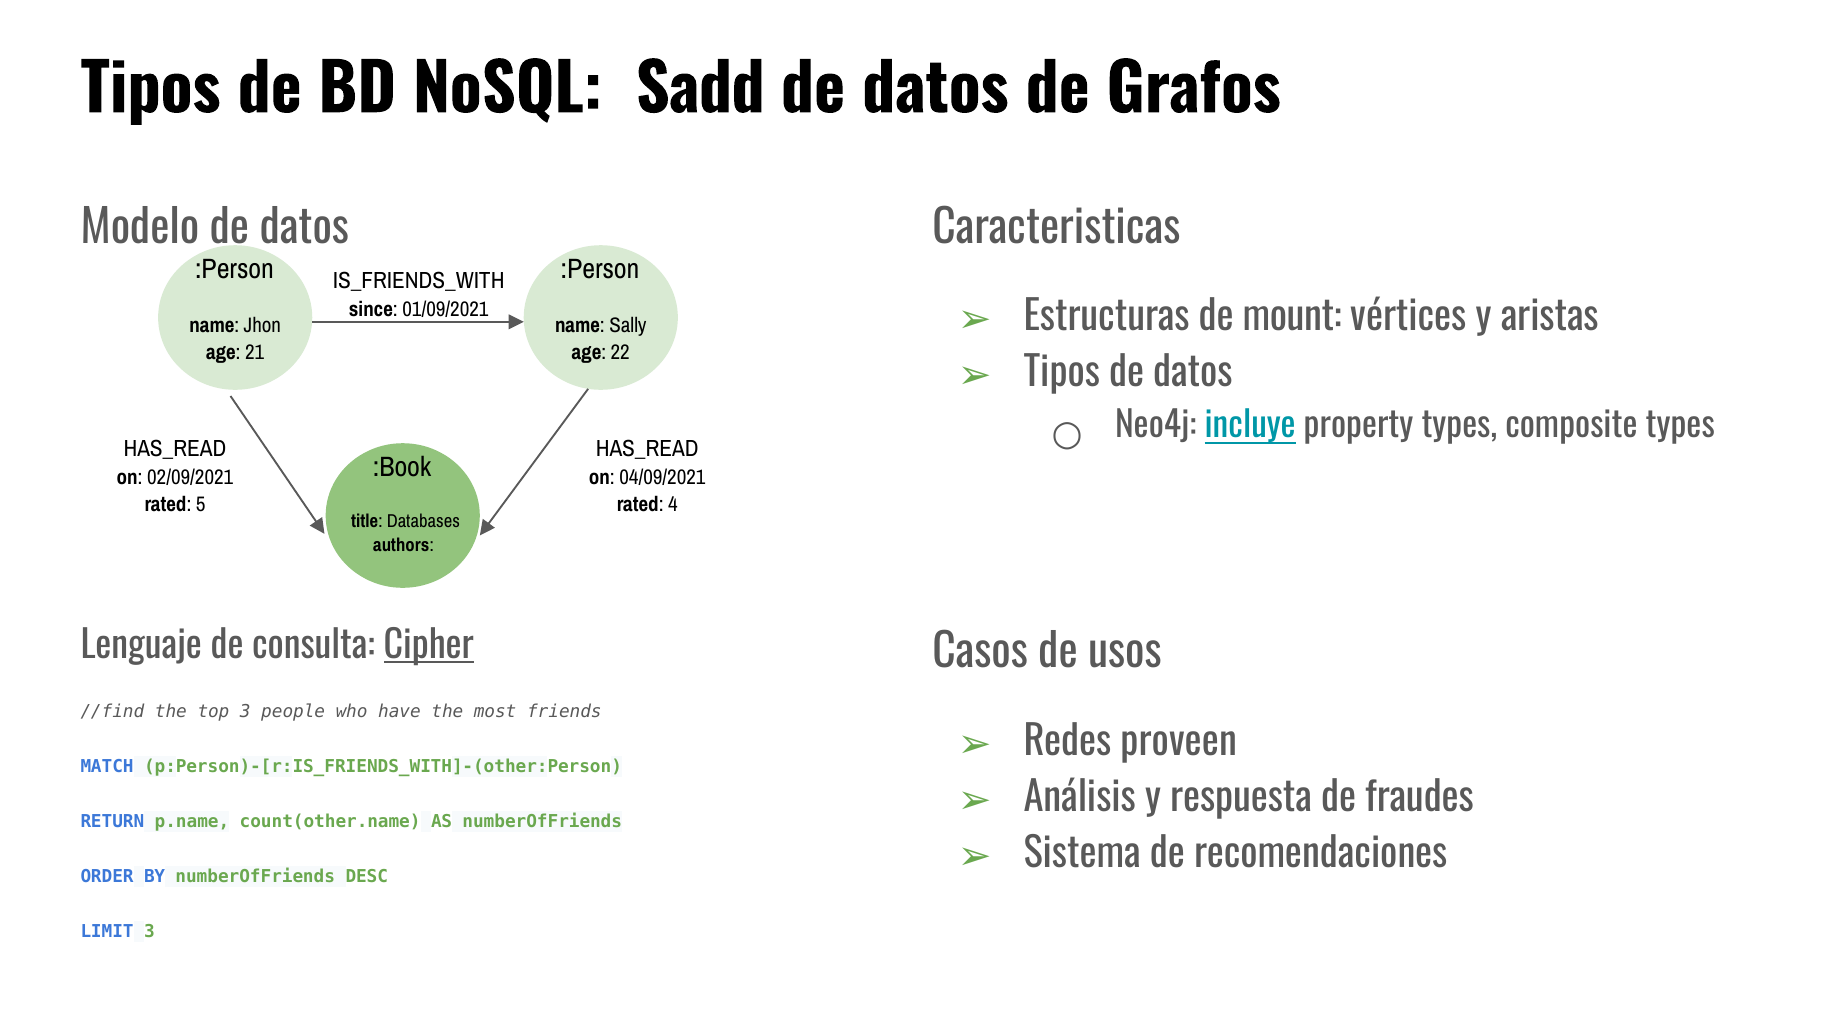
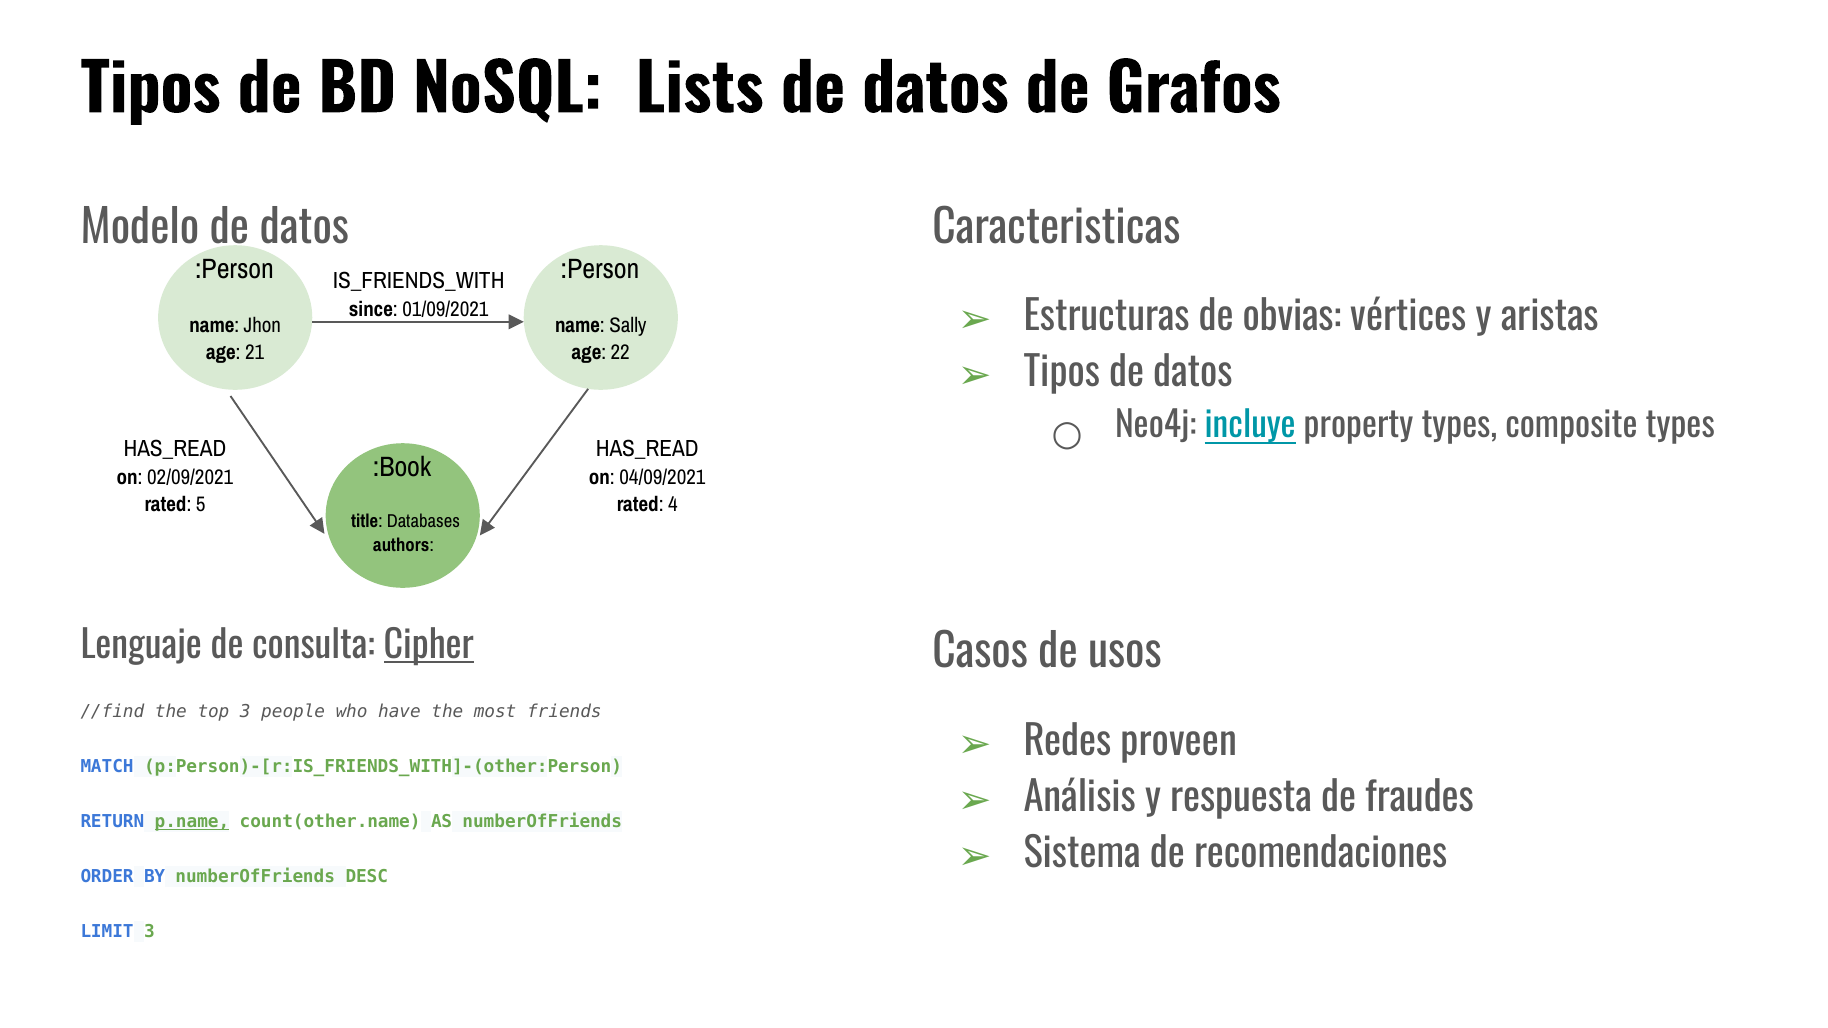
Sadd: Sadd -> Lists
mount: mount -> obvias
p.name underline: none -> present
